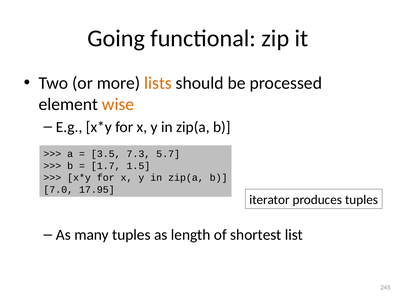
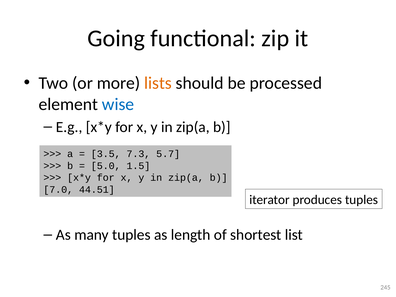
wise colour: orange -> blue
1.7: 1.7 -> 5.0
17.95: 17.95 -> 44.51
